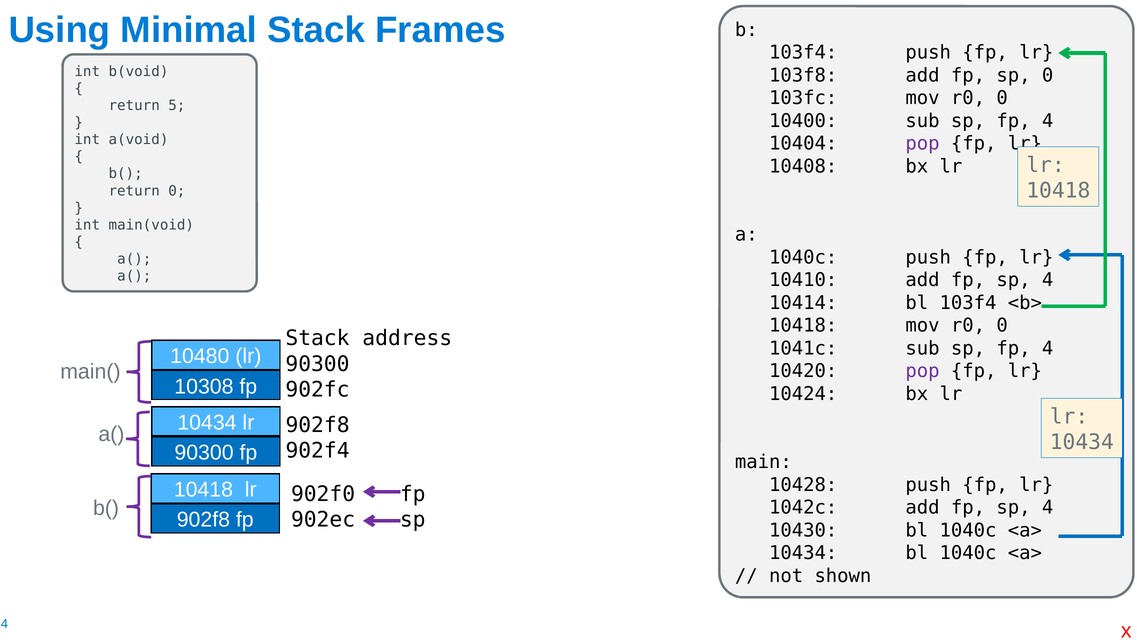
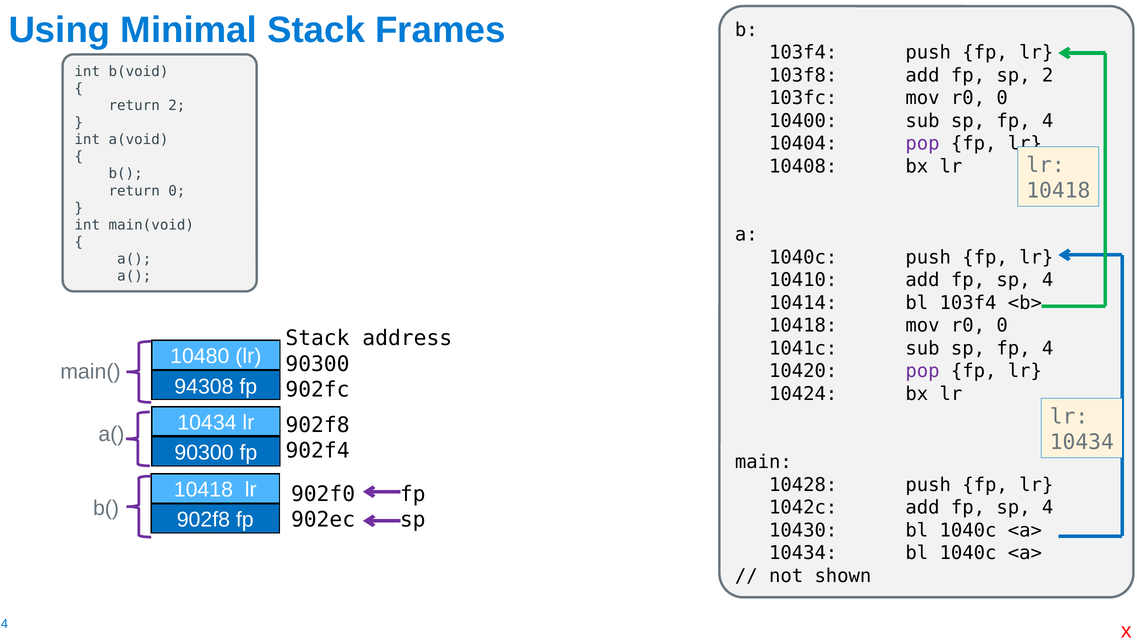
sp 0: 0 -> 2
return 5: 5 -> 2
10308: 10308 -> 94308
